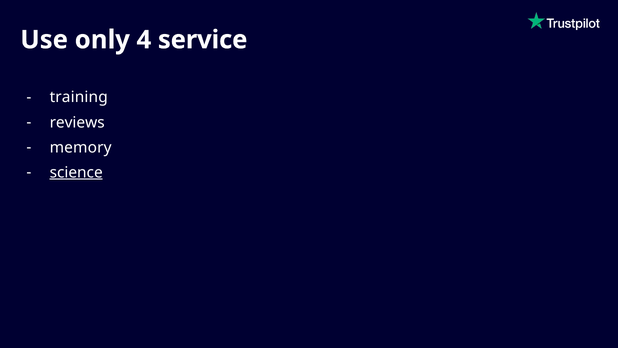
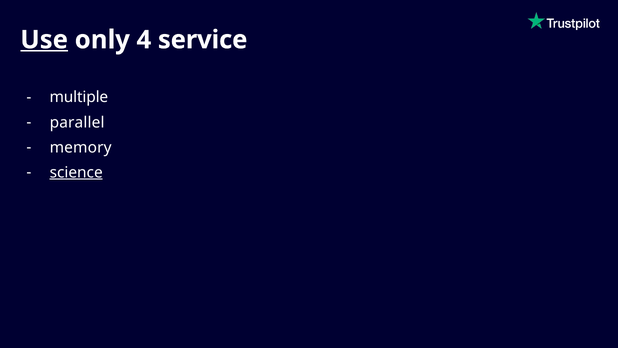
Use underline: none -> present
training: training -> multiple
reviews: reviews -> parallel
